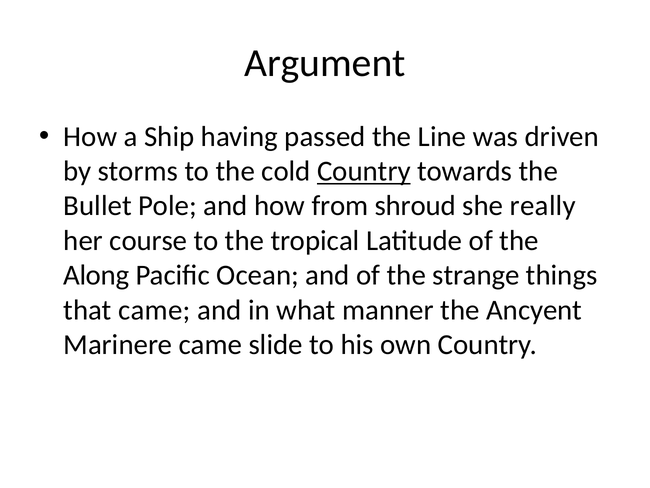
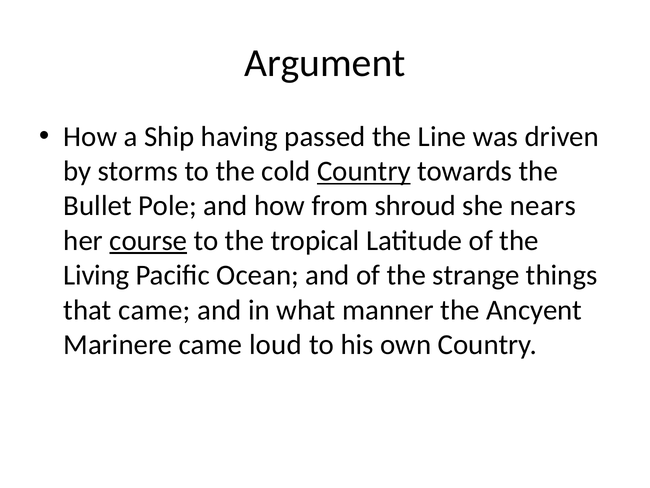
really: really -> nears
course underline: none -> present
Along: Along -> Living
slide: slide -> loud
